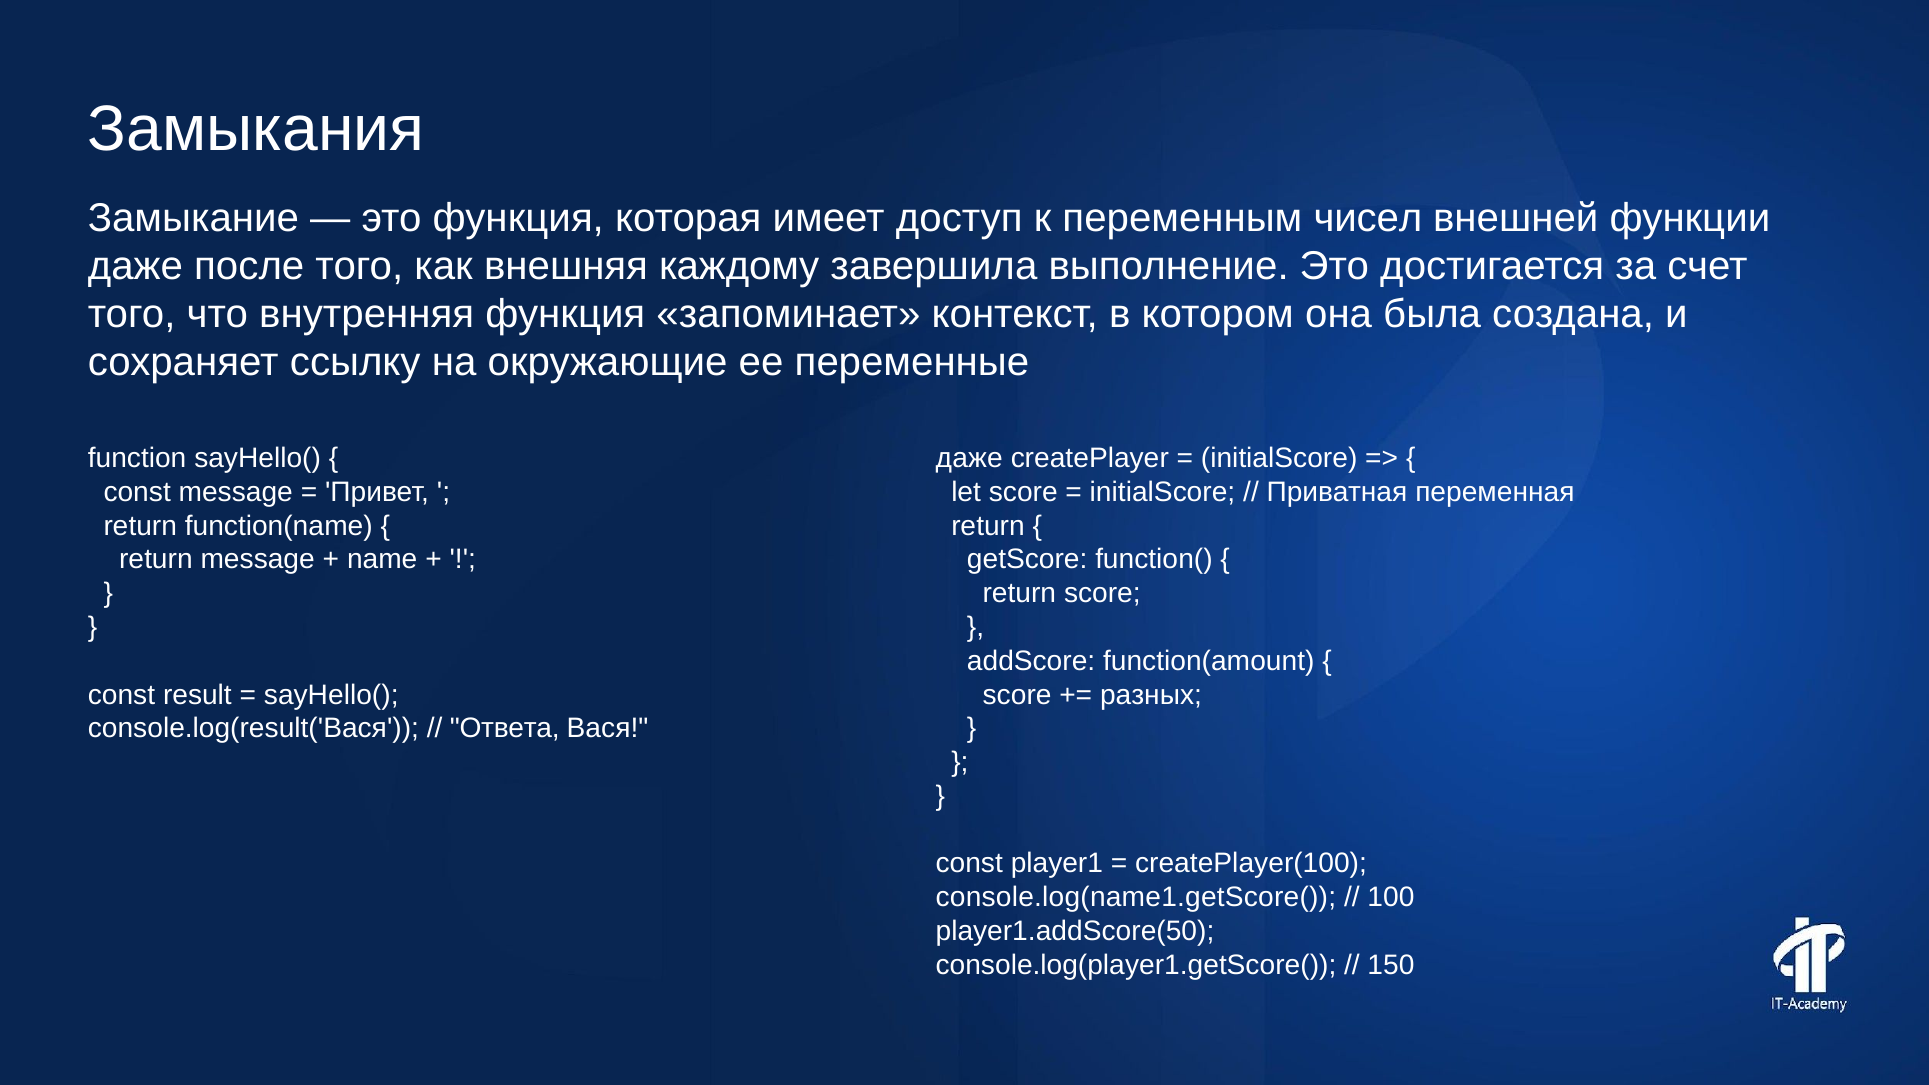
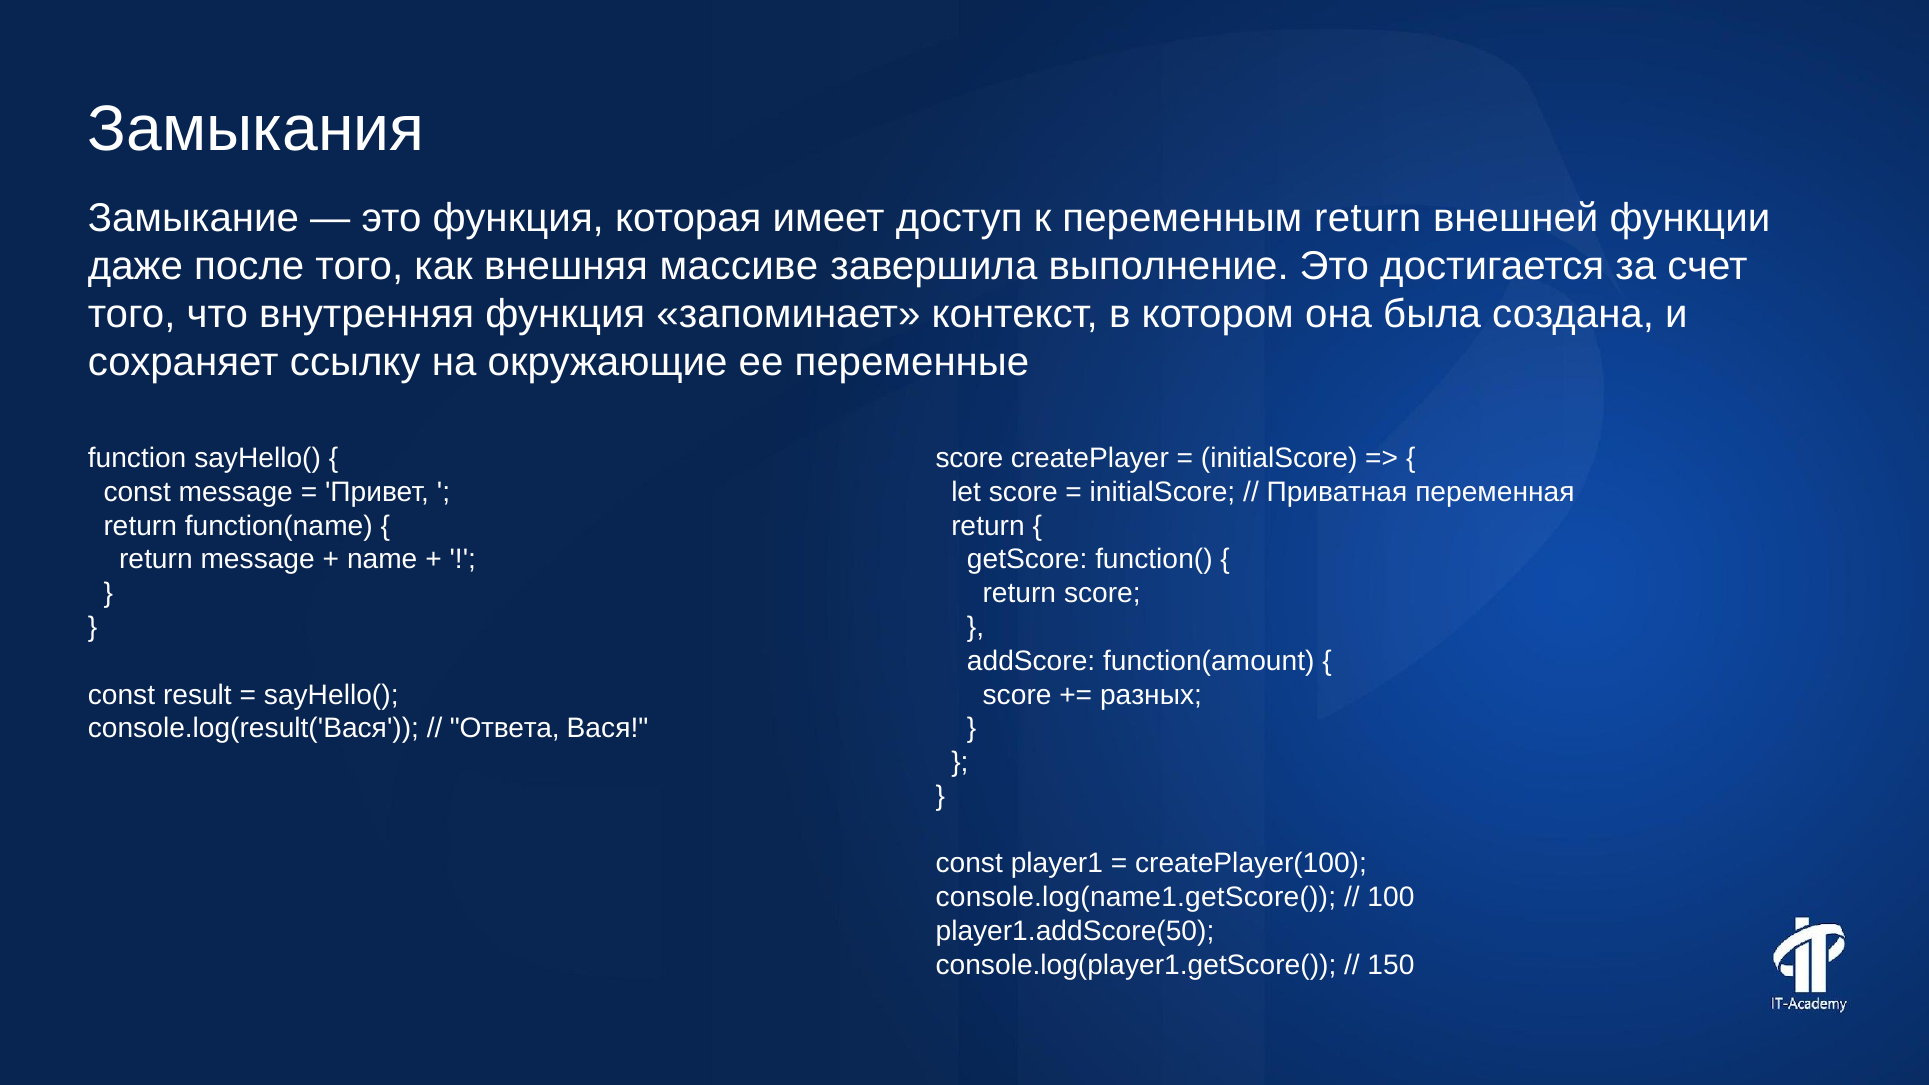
переменным чисел: чисел -> return
каждому: каждому -> массиве
даже at (969, 458): даже -> score
